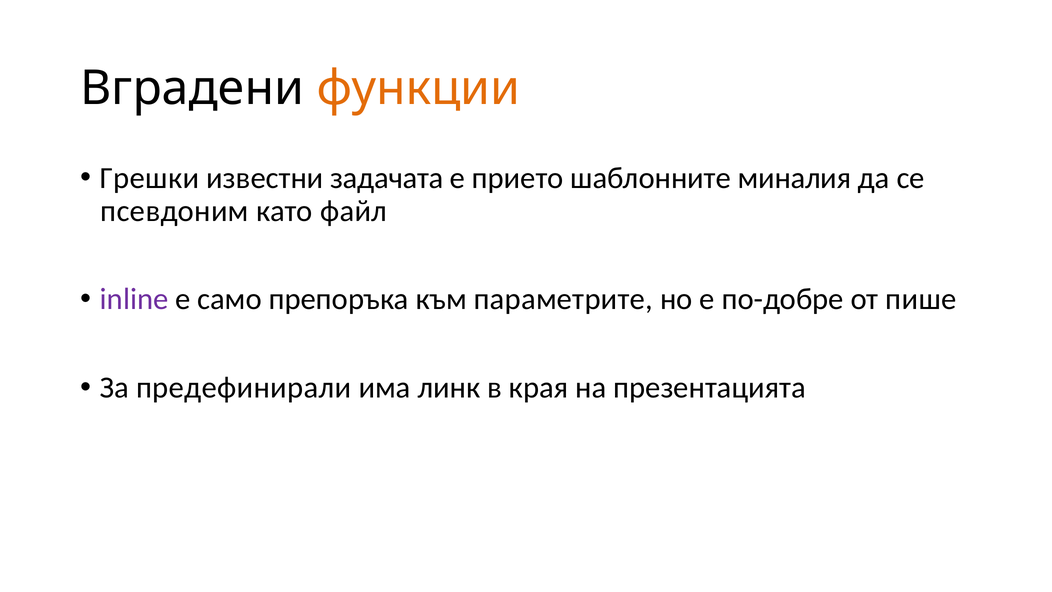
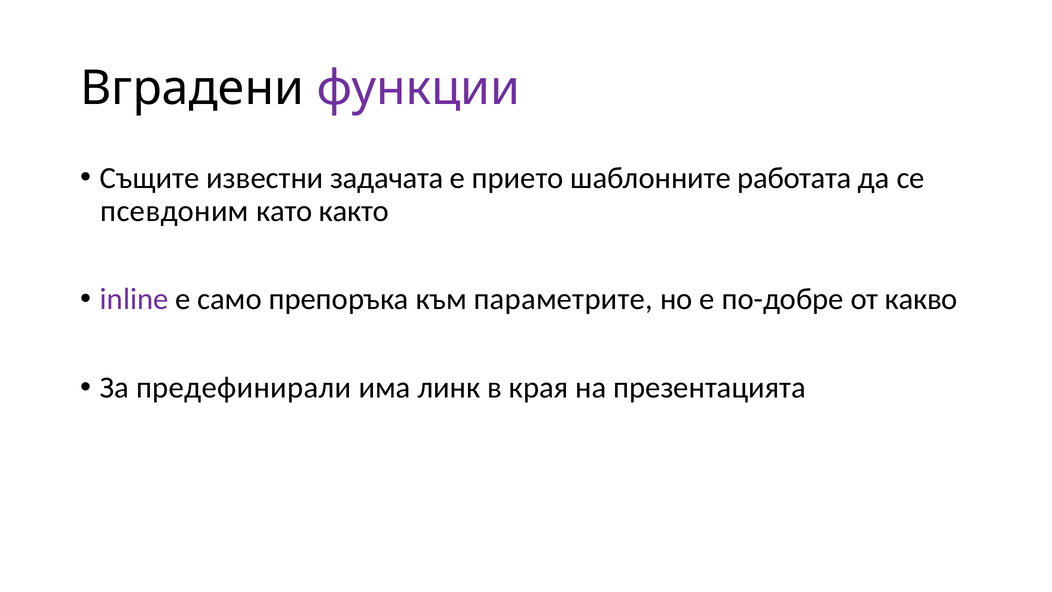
функции colour: orange -> purple
Грешки: Грешки -> Същите
миналия: миналия -> работата
файл: файл -> както
пише: пише -> какво
